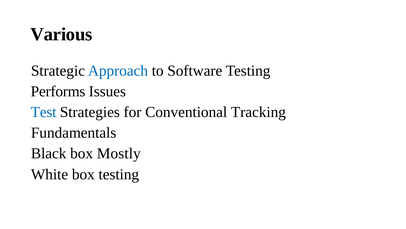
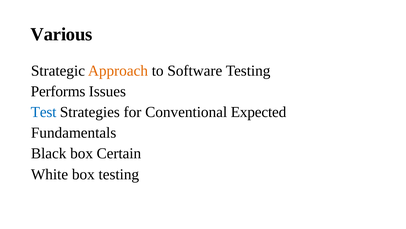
Approach colour: blue -> orange
Tracking: Tracking -> Expected
Mostly: Mostly -> Certain
